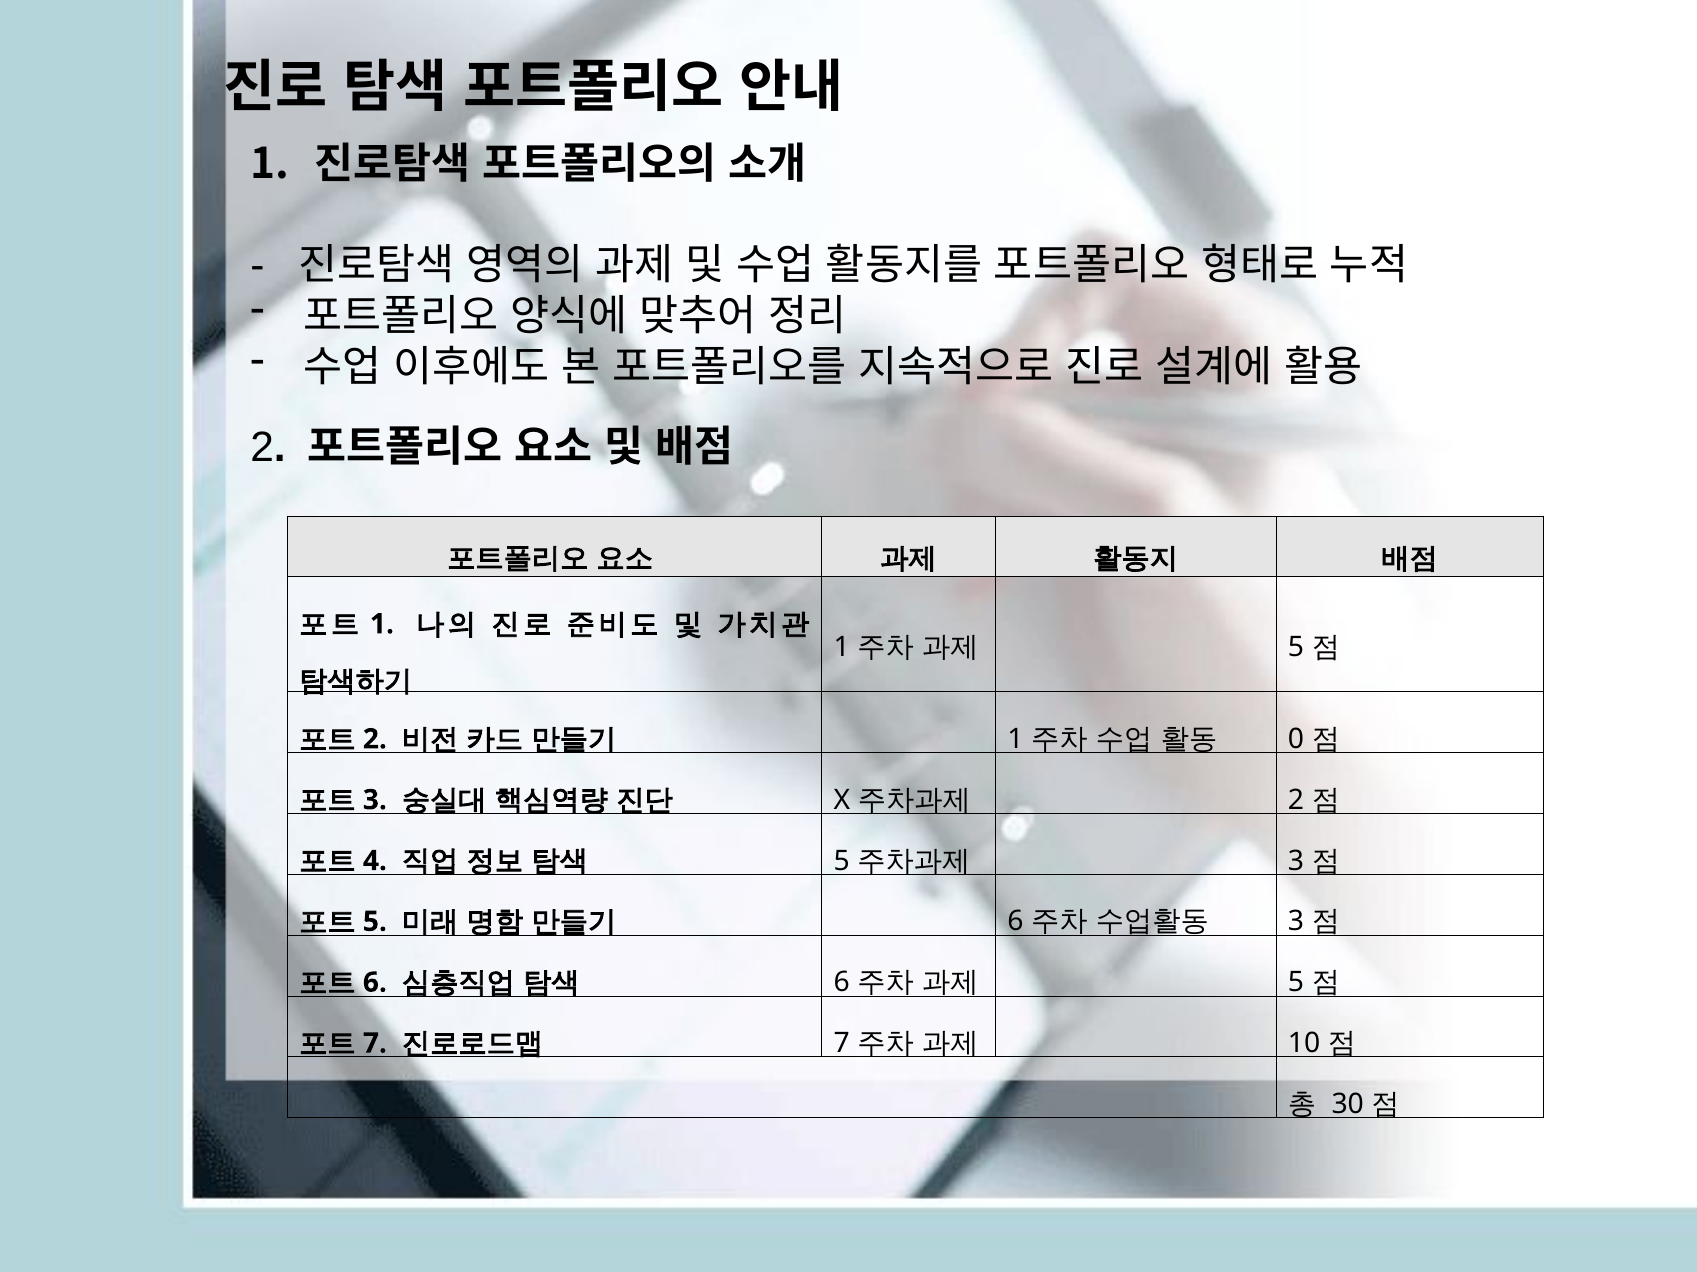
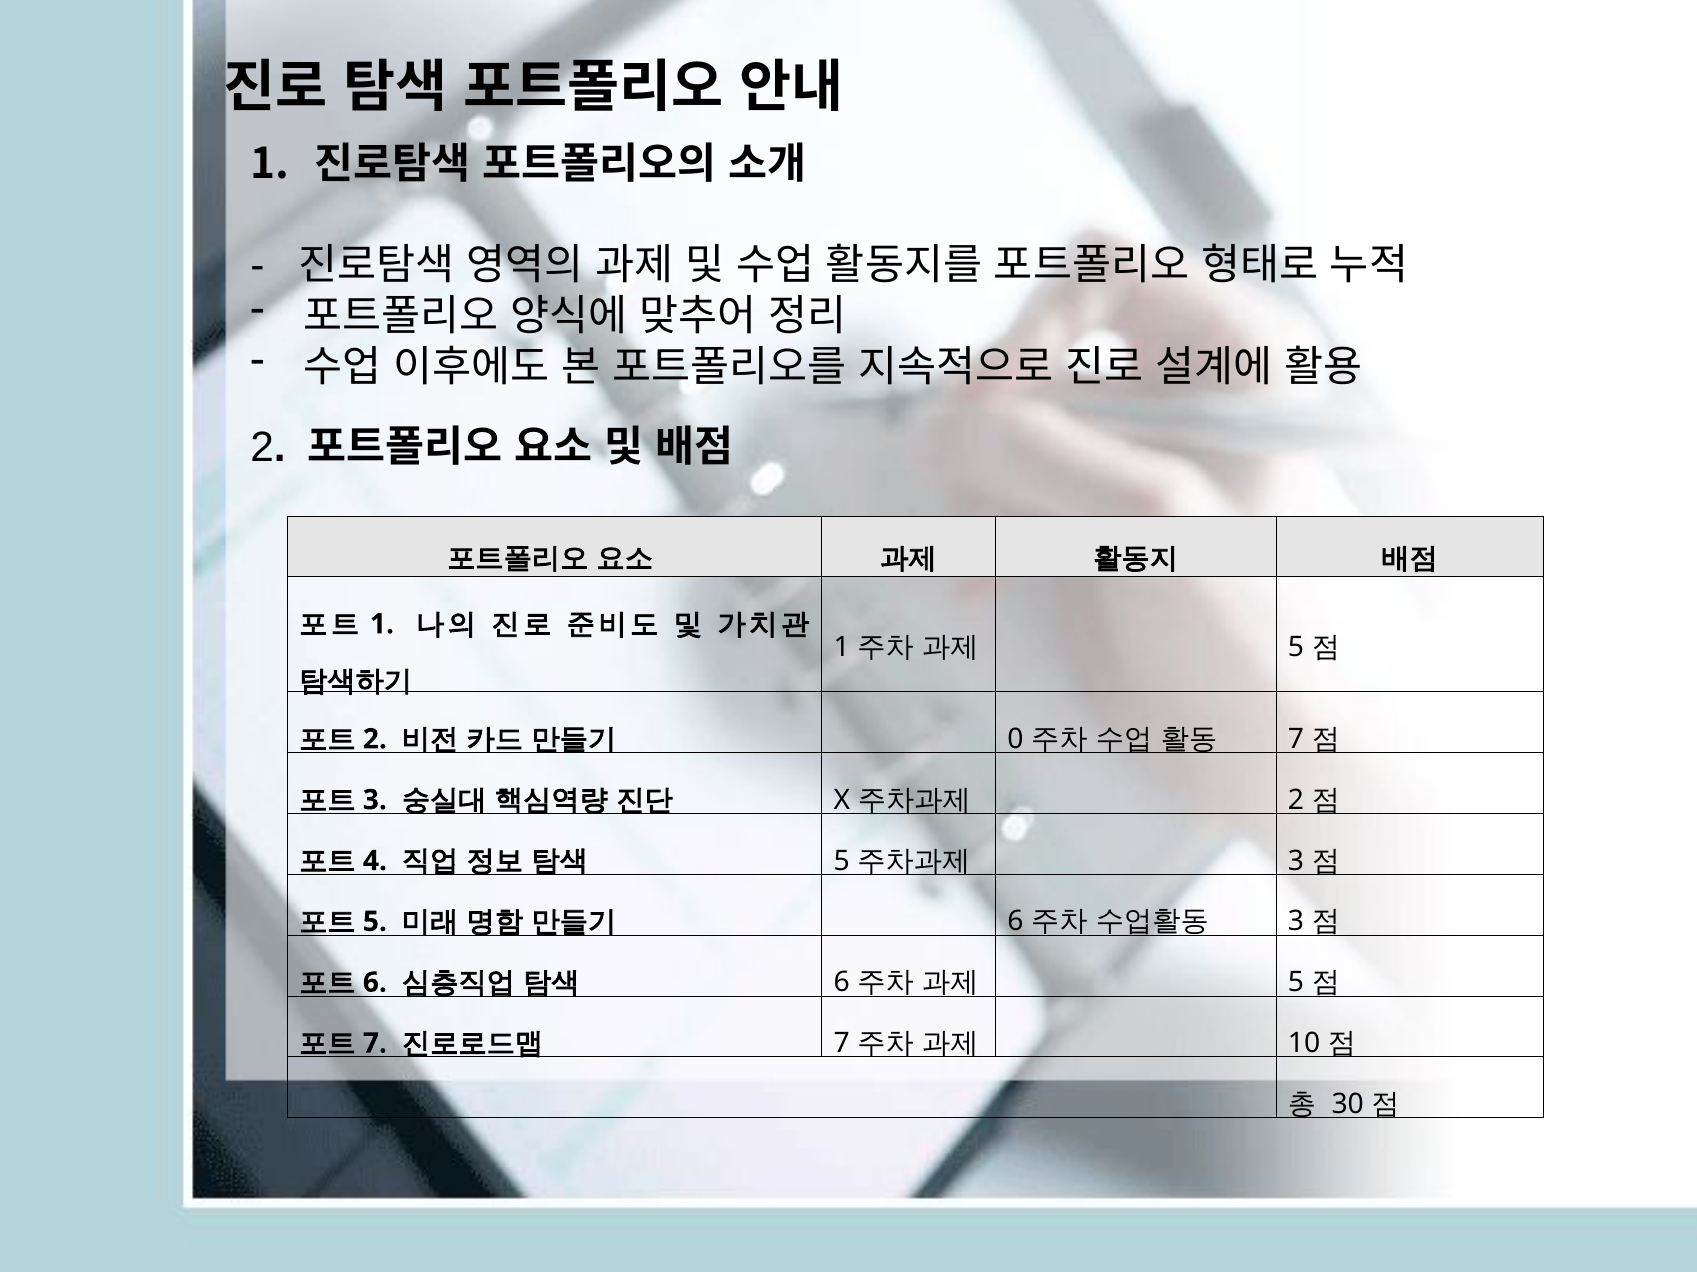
1 at (1015, 739): 1 -> 0
0 at (1296, 739): 0 -> 7
